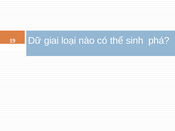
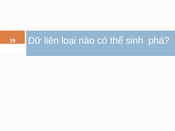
giai: giai -> liên
